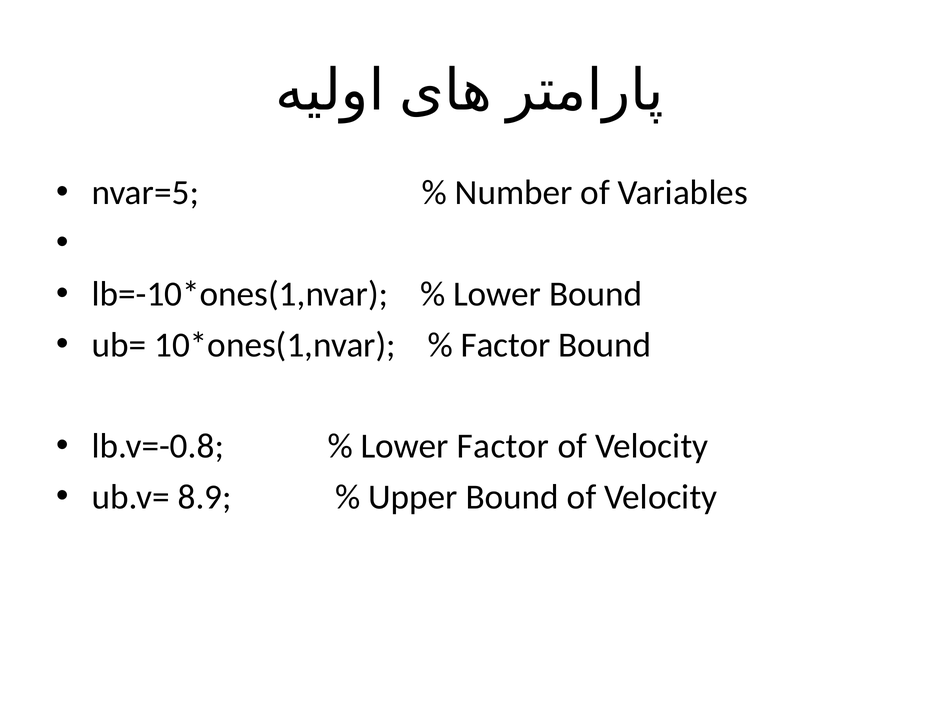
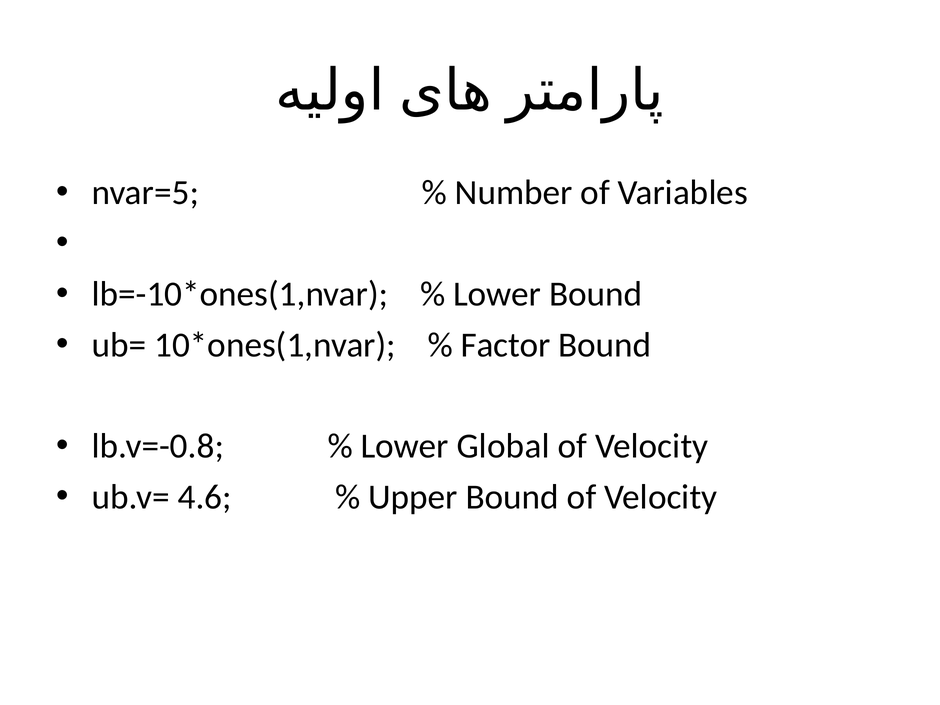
Lower Factor: Factor -> Global
8.9: 8.9 -> 4.6
